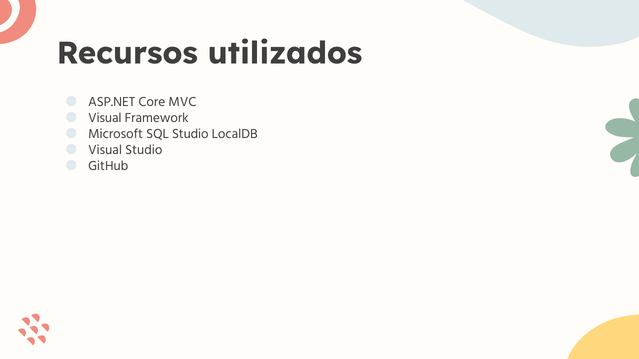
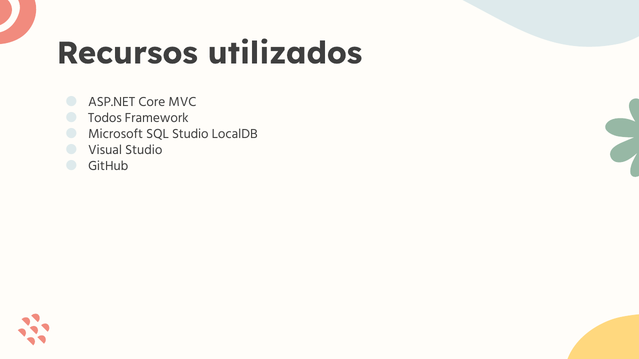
Visual at (105, 118): Visual -> Todos
